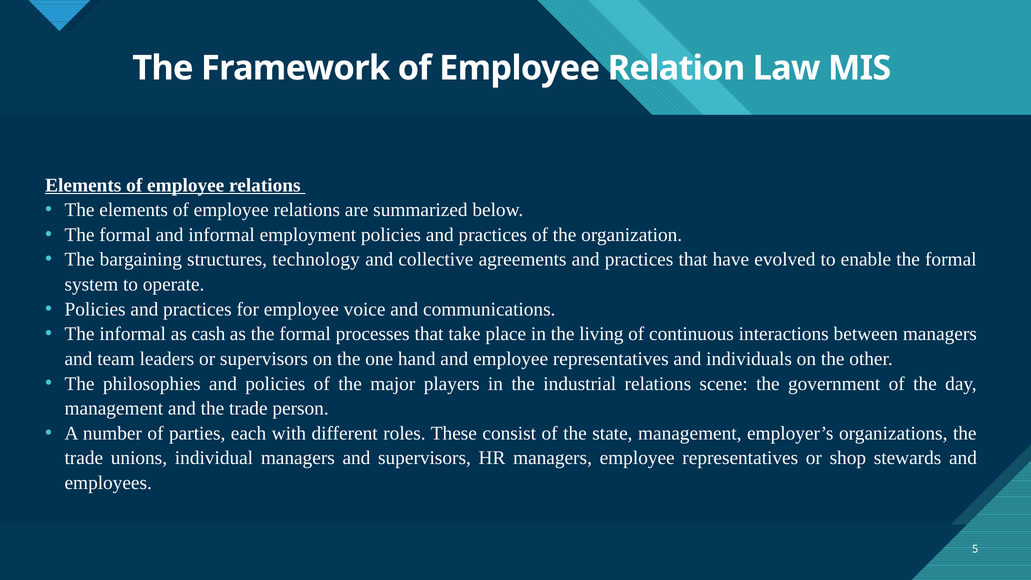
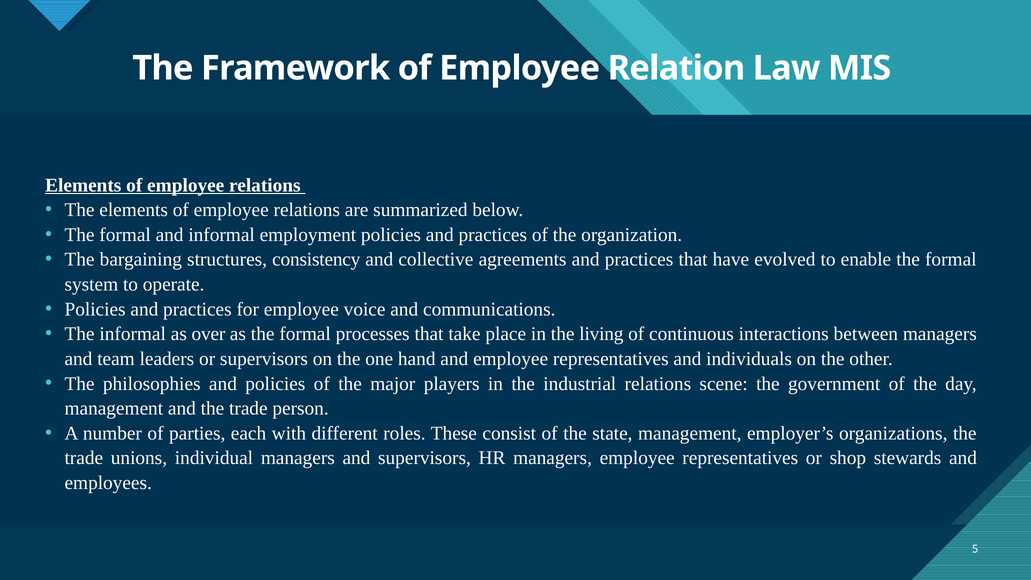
technology: technology -> consistency
cash: cash -> over
